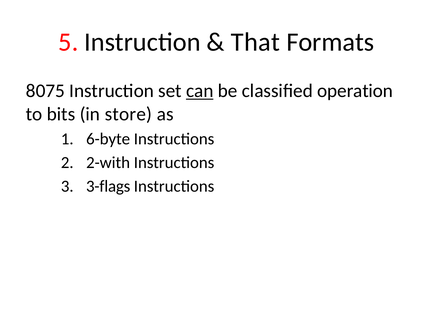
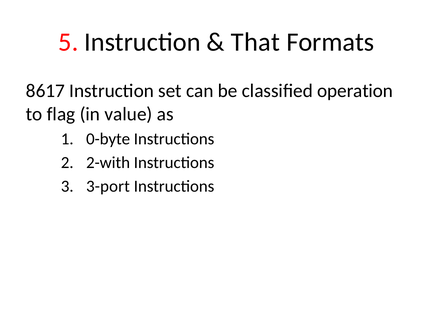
8075: 8075 -> 8617
can underline: present -> none
bits: bits -> flag
store: store -> value
6-byte: 6-byte -> 0-byte
3-flags: 3-flags -> 3-port
